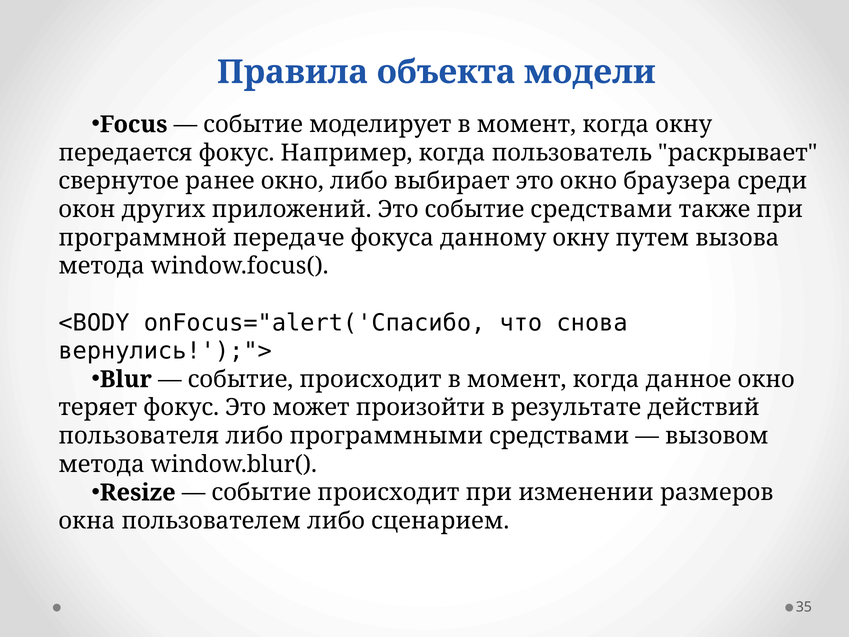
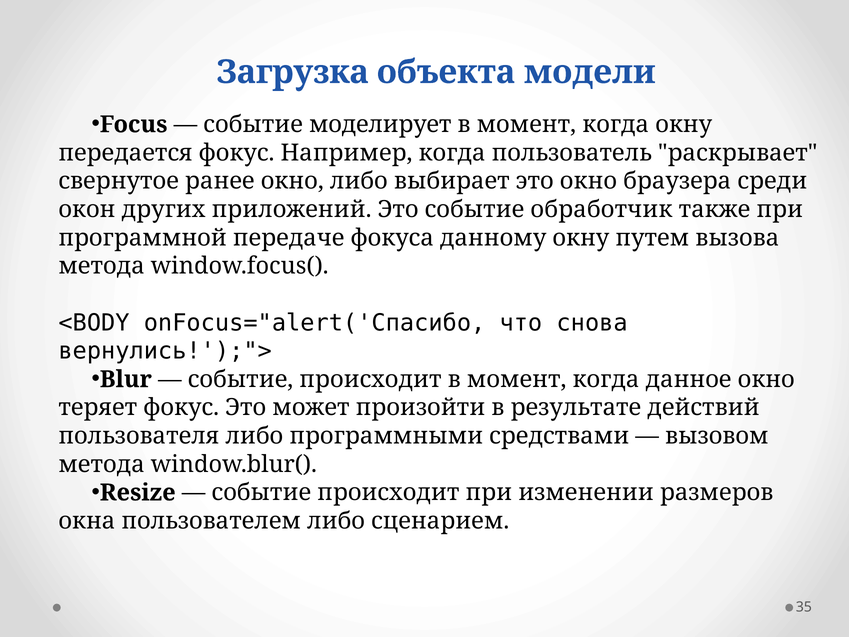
Правила: Правила -> Загрузка
событие средствами: средствами -> обработчик
